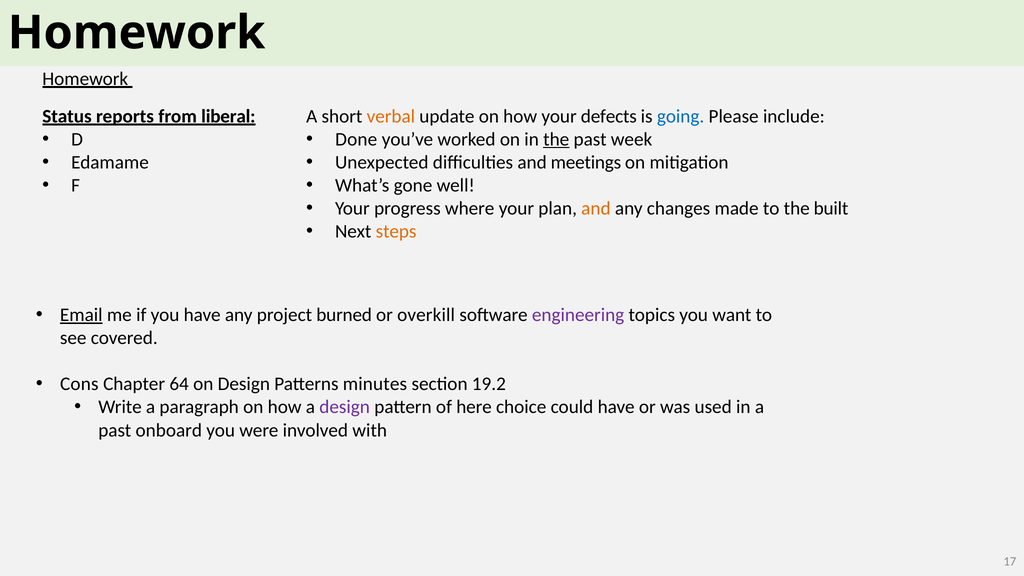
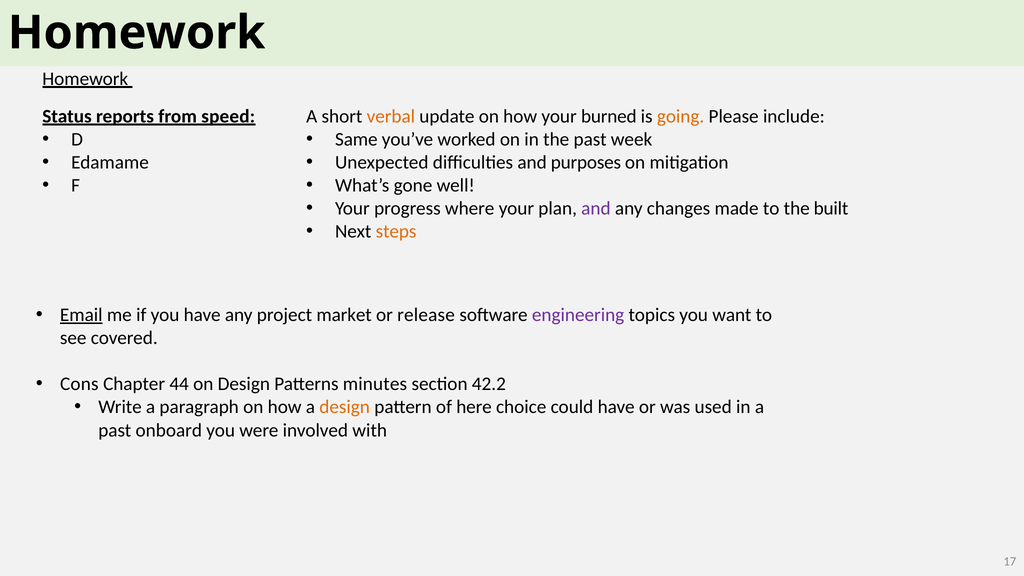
liberal: liberal -> speed
defects: defects -> burned
going colour: blue -> orange
Done: Done -> Same
the at (556, 139) underline: present -> none
meetings: meetings -> purposes
and at (596, 208) colour: orange -> purple
burned: burned -> market
overkill: overkill -> release
64: 64 -> 44
19.2: 19.2 -> 42.2
design at (345, 407) colour: purple -> orange
